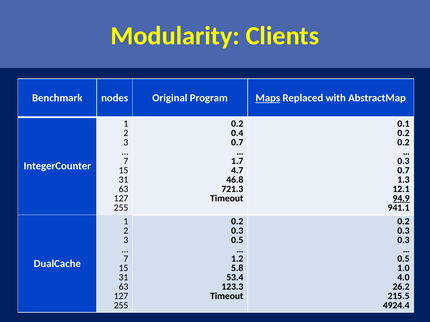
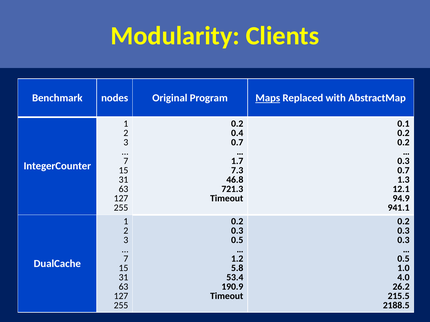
4.7: 4.7 -> 7.3
94.9 underline: present -> none
123.3: 123.3 -> 190.9
4924.4: 4924.4 -> 2188.5
